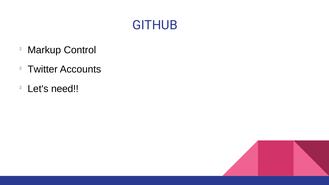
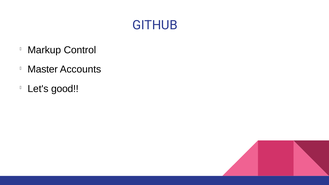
Twitter: Twitter -> Master
need: need -> good
